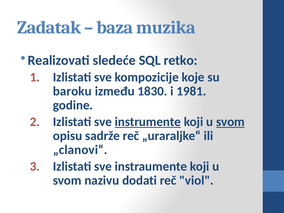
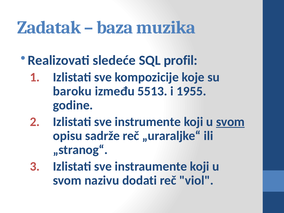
retko: retko -> profil
1830: 1830 -> 5513
1981: 1981 -> 1955
instrumente underline: present -> none
„clanovi“: „clanovi“ -> „stranog“
